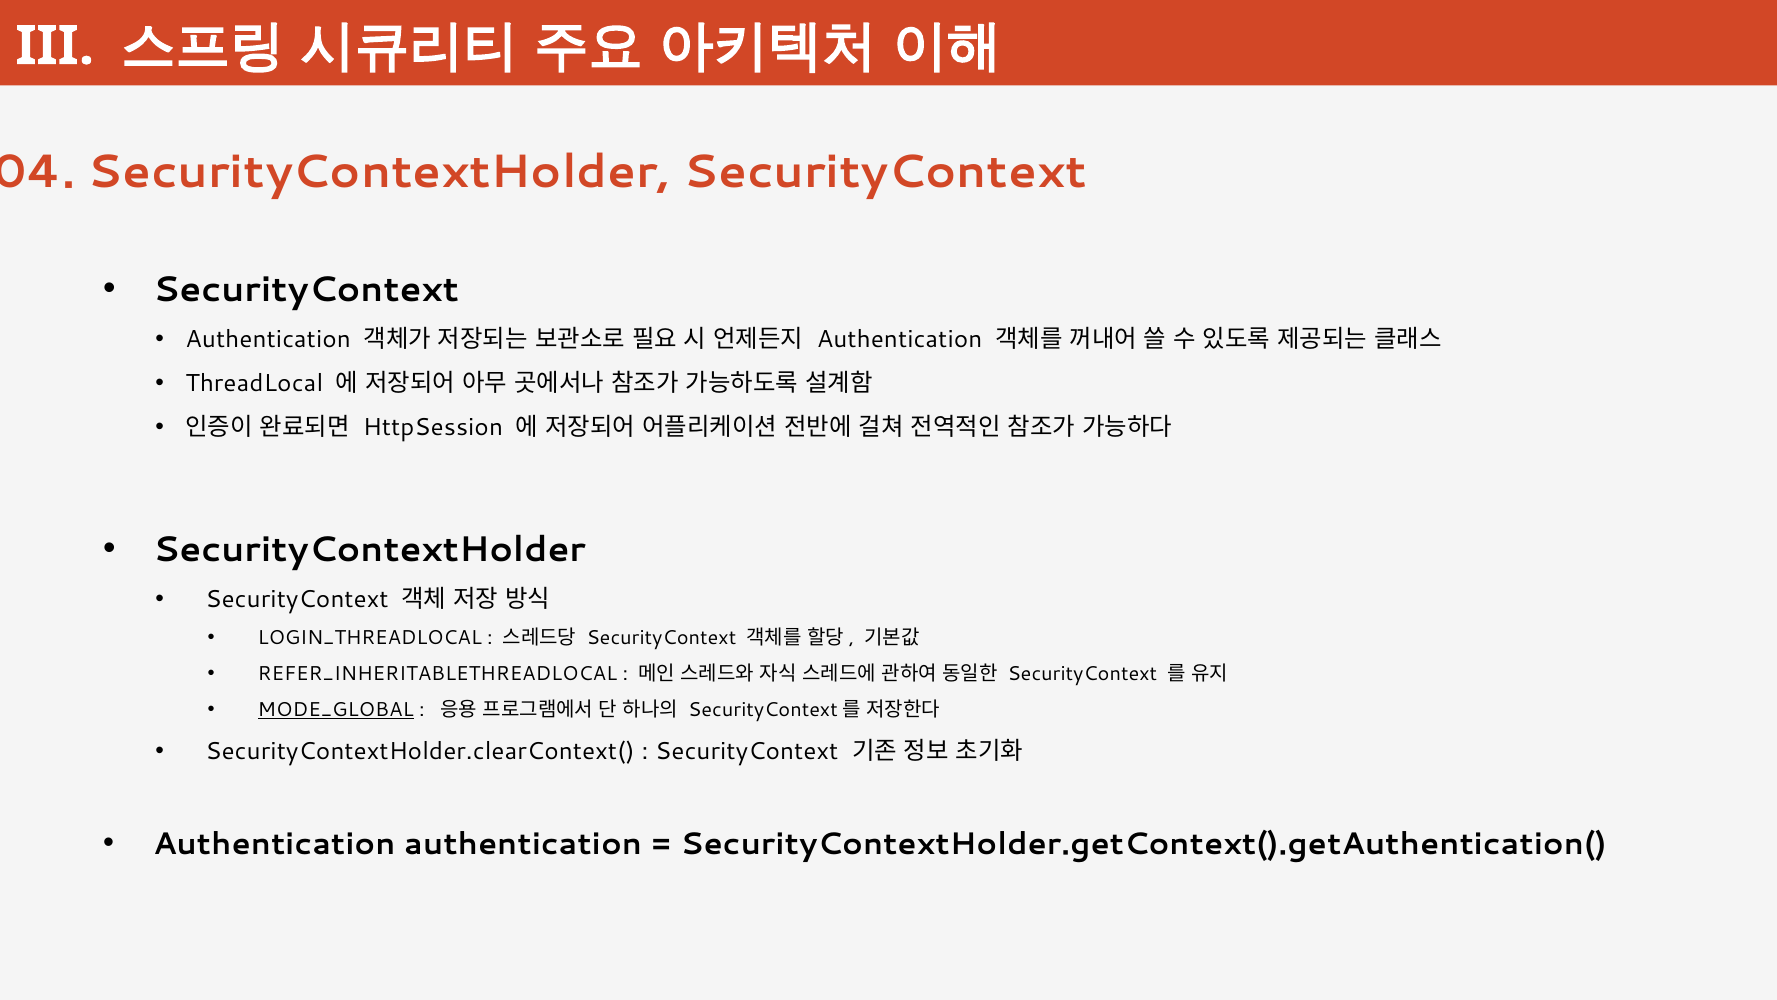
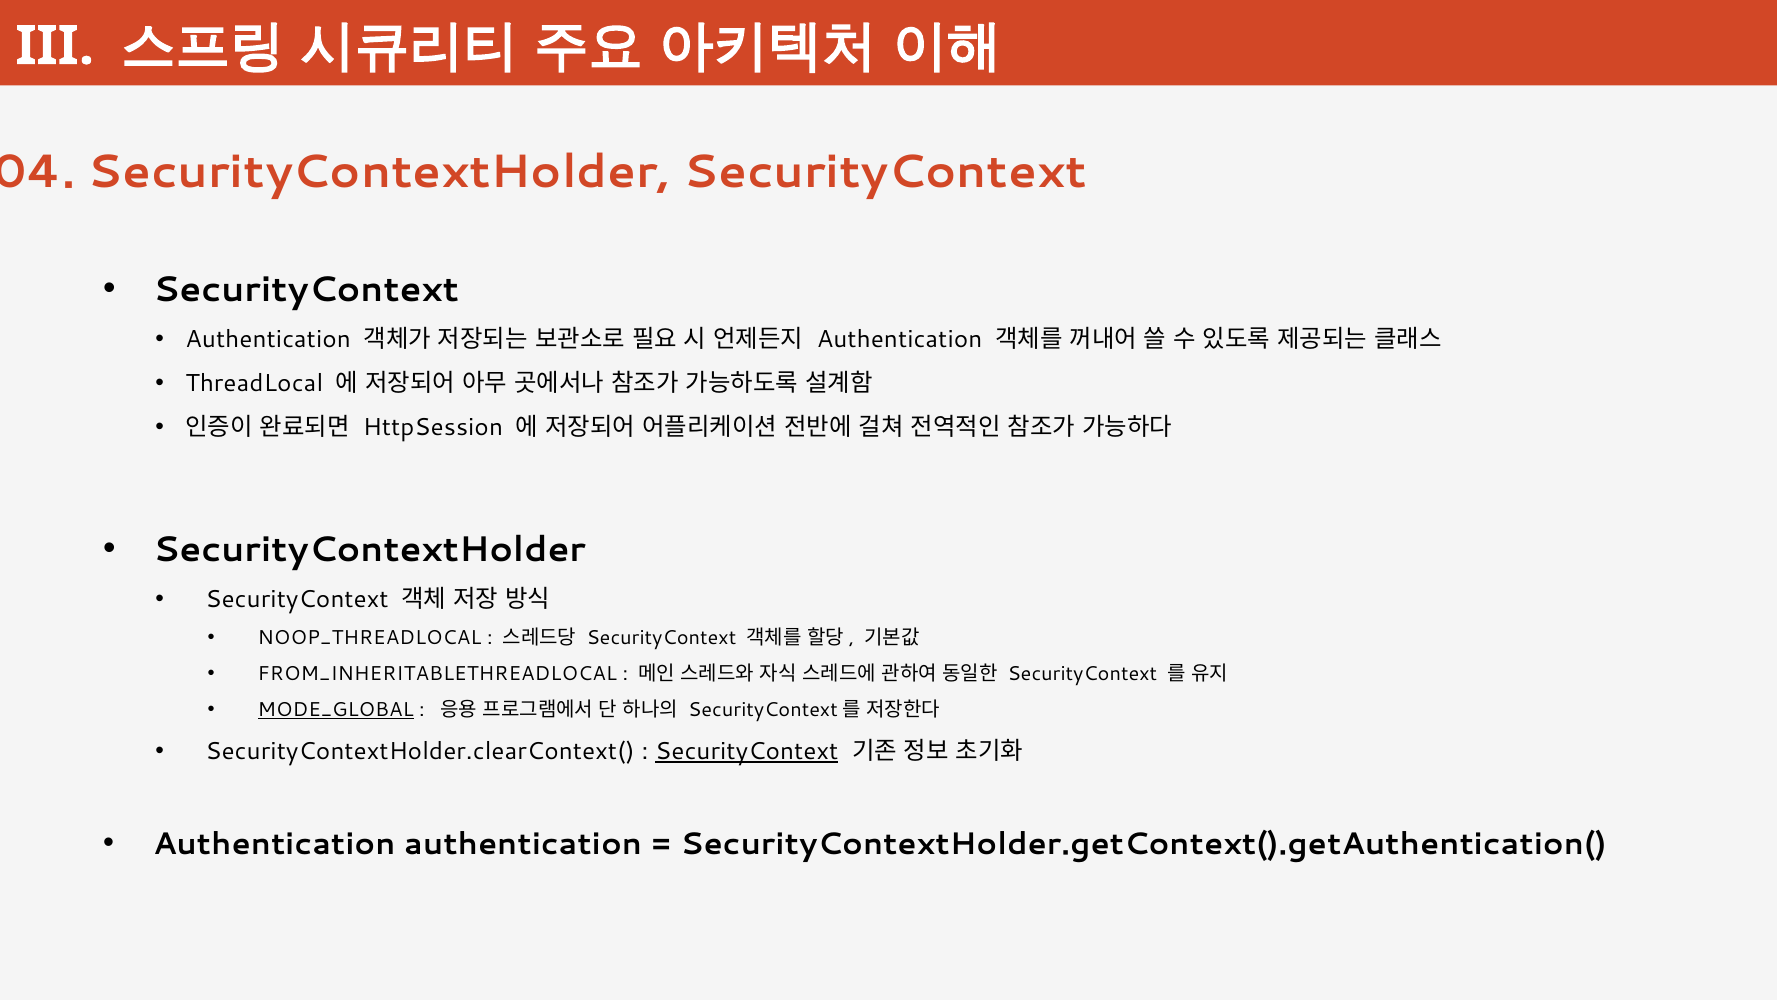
LOGIN_THREADLOCAL: LOGIN_THREADLOCAL -> NOOP_THREADLOCAL
REFER_INHERITABLETHREADLOCAL: REFER_INHERITABLETHREADLOCAL -> FROM_INHERITABLETHREADLOCAL
SecurityContext at (747, 751) underline: none -> present
